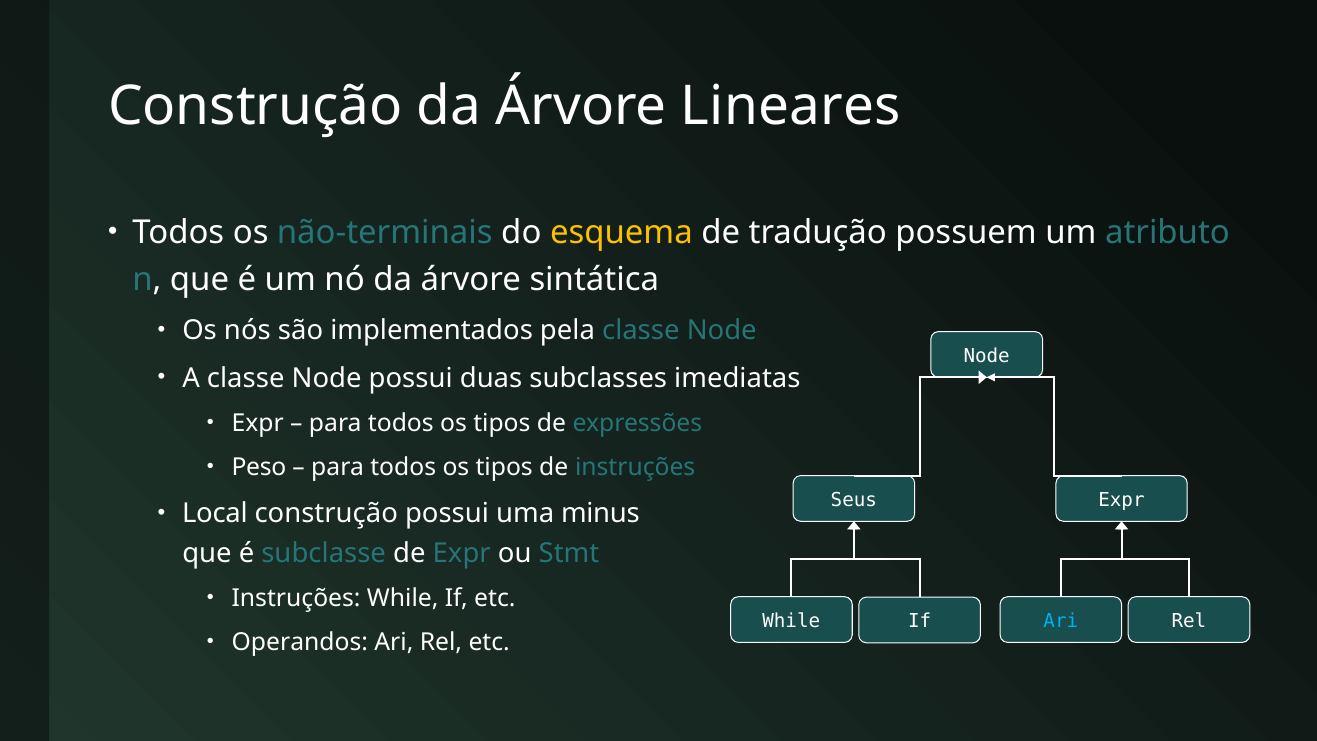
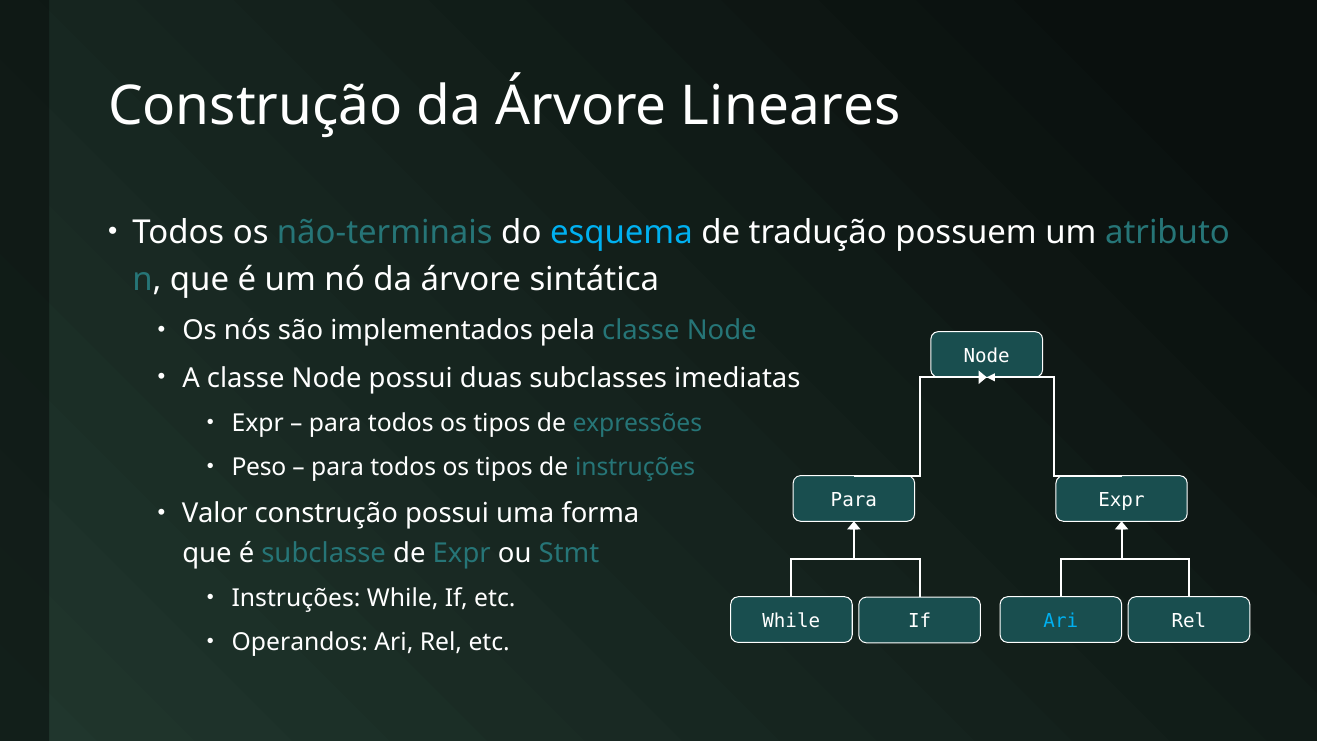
esquema colour: yellow -> light blue
Seus at (854, 500): Seus -> Para
Local: Local -> Valor
minus: minus -> forma
